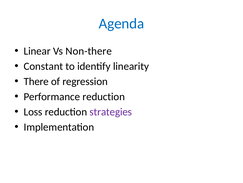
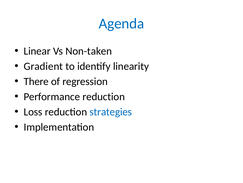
Non-there: Non-there -> Non-taken
Constant: Constant -> Gradient
strategies colour: purple -> blue
